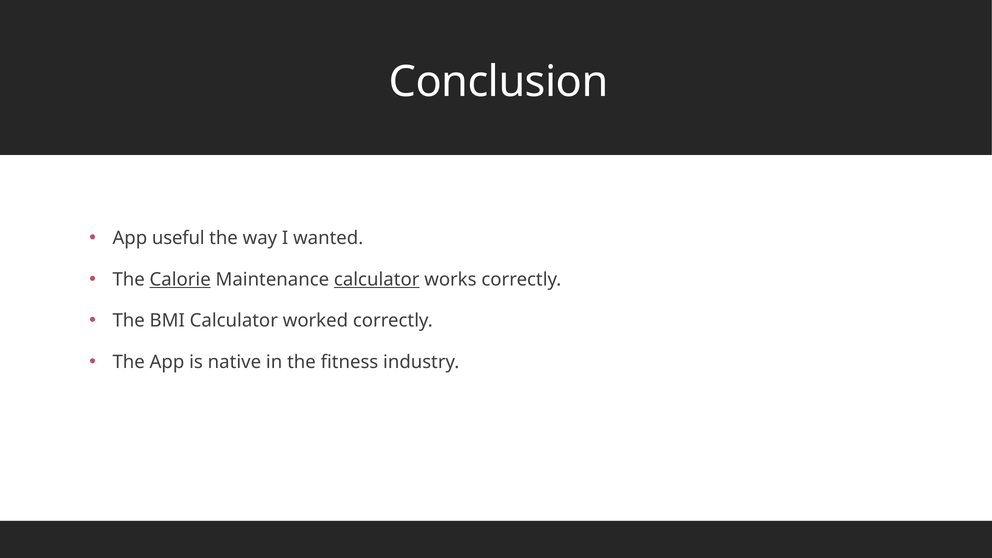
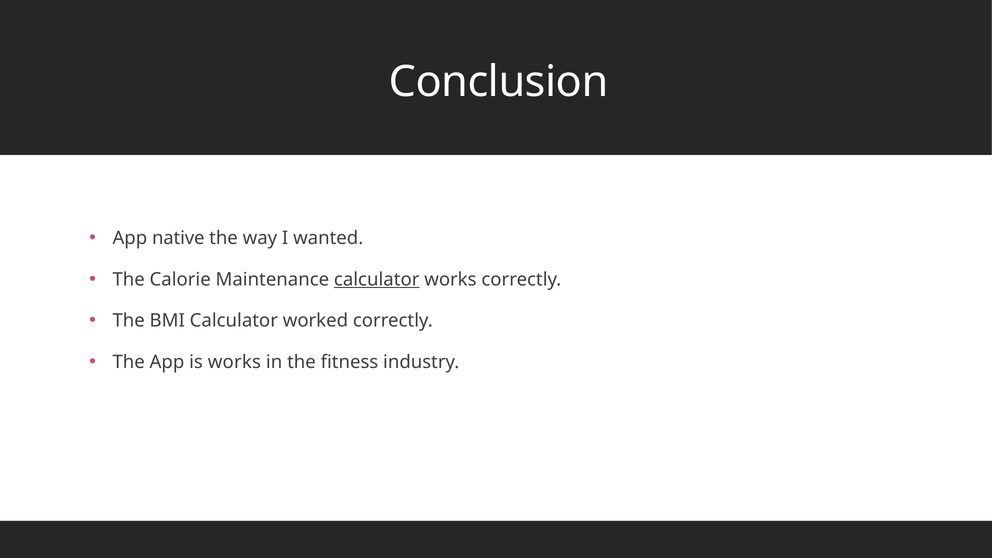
useful: useful -> native
Calorie underline: present -> none
is native: native -> works
